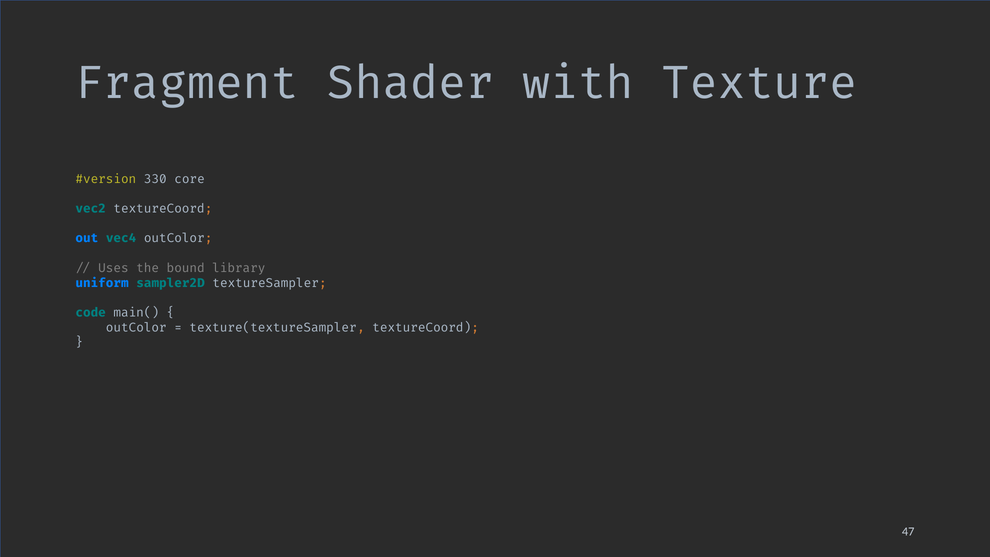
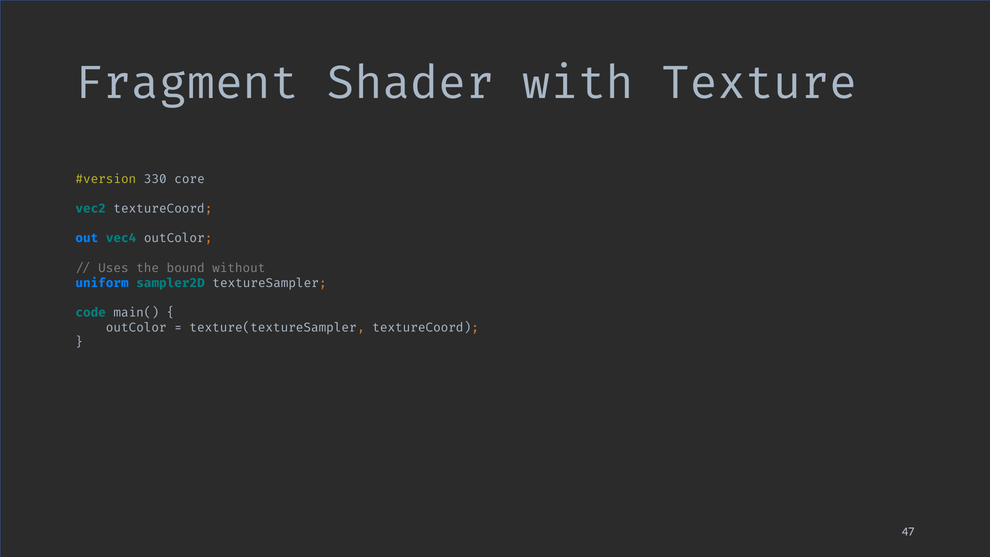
library: library -> without
